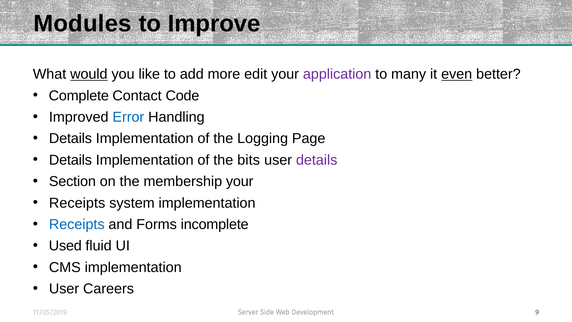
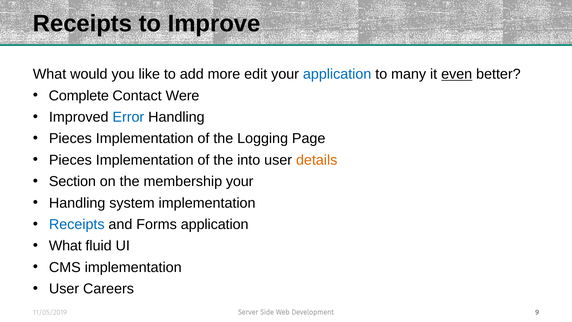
Modules at (82, 24): Modules -> Receipts
would underline: present -> none
application at (337, 74) colour: purple -> blue
Code: Code -> Were
Details at (70, 138): Details -> Pieces
Details at (70, 160): Details -> Pieces
bits: bits -> into
details at (317, 160) colour: purple -> orange
Receipts at (77, 203): Receipts -> Handling
Forms incomplete: incomplete -> application
Used at (65, 246): Used -> What
